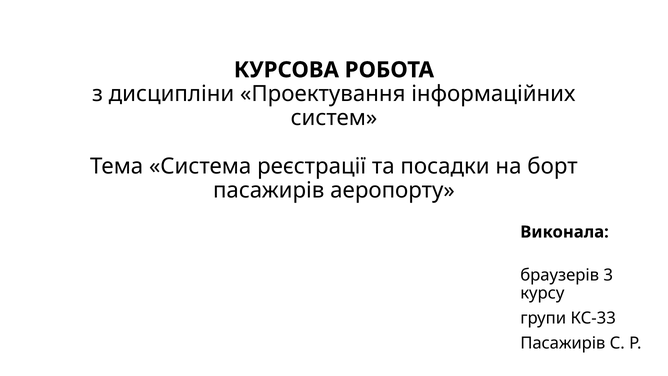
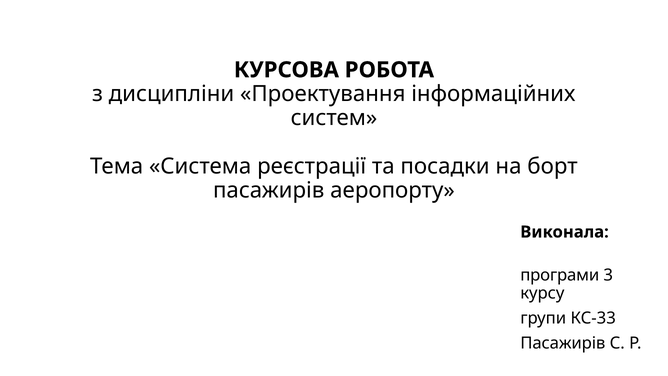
браузерів: браузерів -> програми
